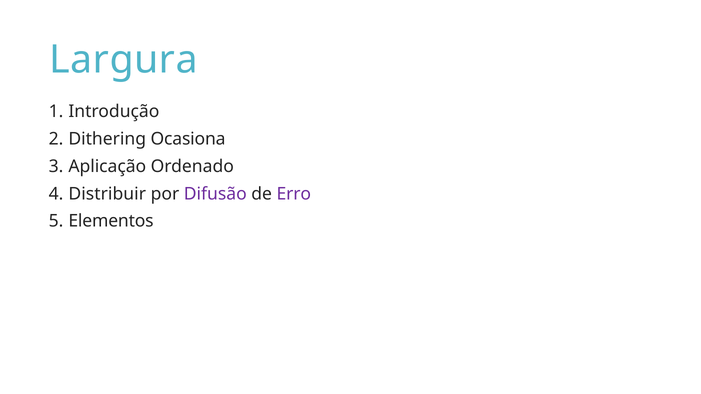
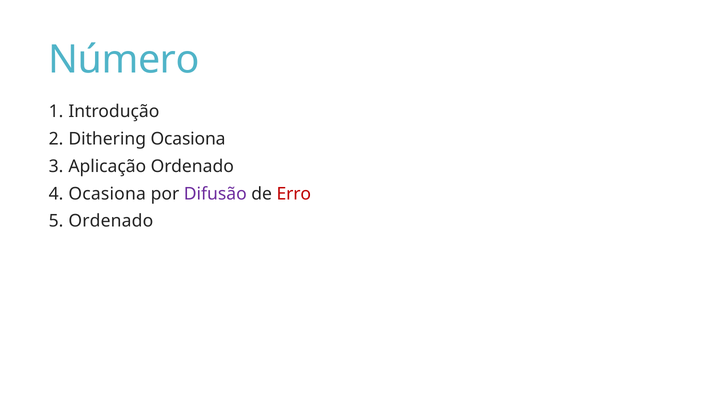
Largura: Largura -> Número
Distribuir at (107, 194): Distribuir -> Ocasiona
Erro colour: purple -> red
Elementos at (111, 221): Elementos -> Ordenado
